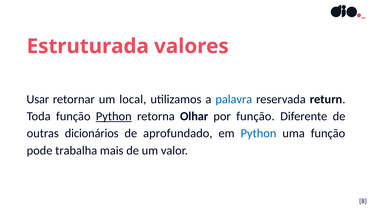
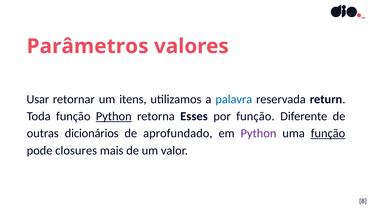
Estruturada: Estruturada -> Parâmetros
local: local -> itens
Olhar: Olhar -> Esses
Python at (258, 134) colour: blue -> purple
função at (328, 134) underline: none -> present
trabalha: trabalha -> closures
